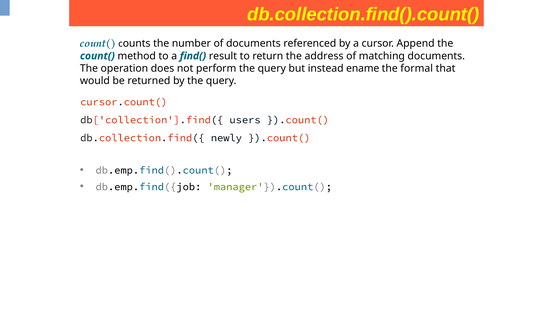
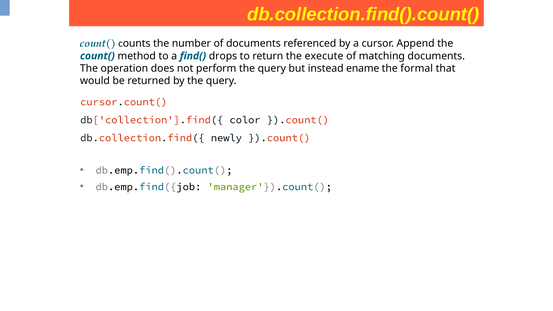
result: result -> drops
address: address -> execute
users: users -> color
